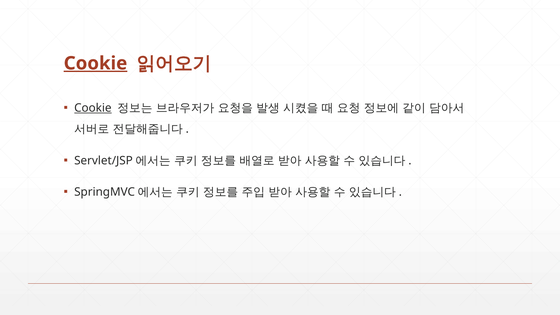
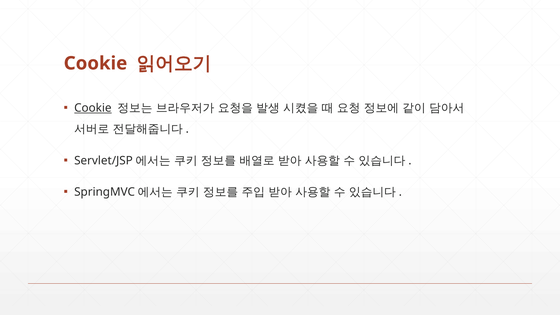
Cookie at (95, 63) underline: present -> none
